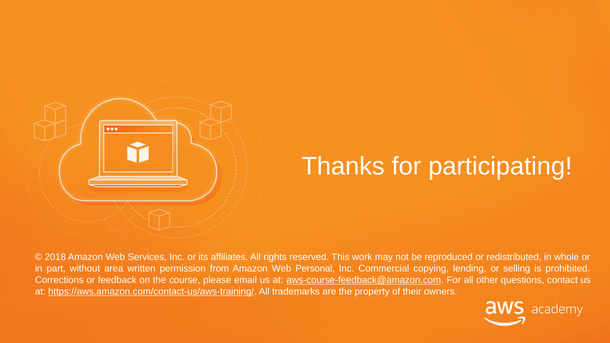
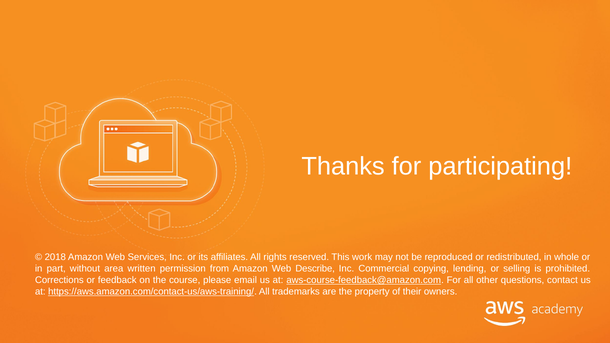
Personal: Personal -> Describe
